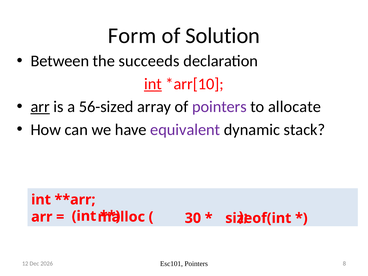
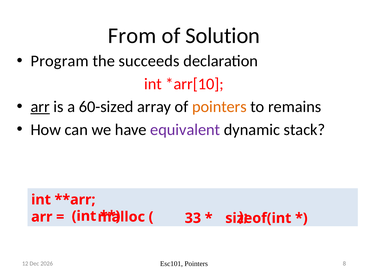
Form: Form -> From
Between: Between -> Program
int at (153, 84) underline: present -> none
56-sized: 56-sized -> 60-sized
pointers at (219, 107) colour: purple -> orange
allocate: allocate -> remains
30: 30 -> 33
